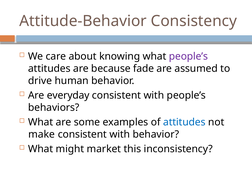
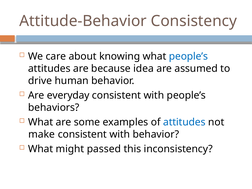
people’s at (188, 56) colour: purple -> blue
fade: fade -> idea
market: market -> passed
